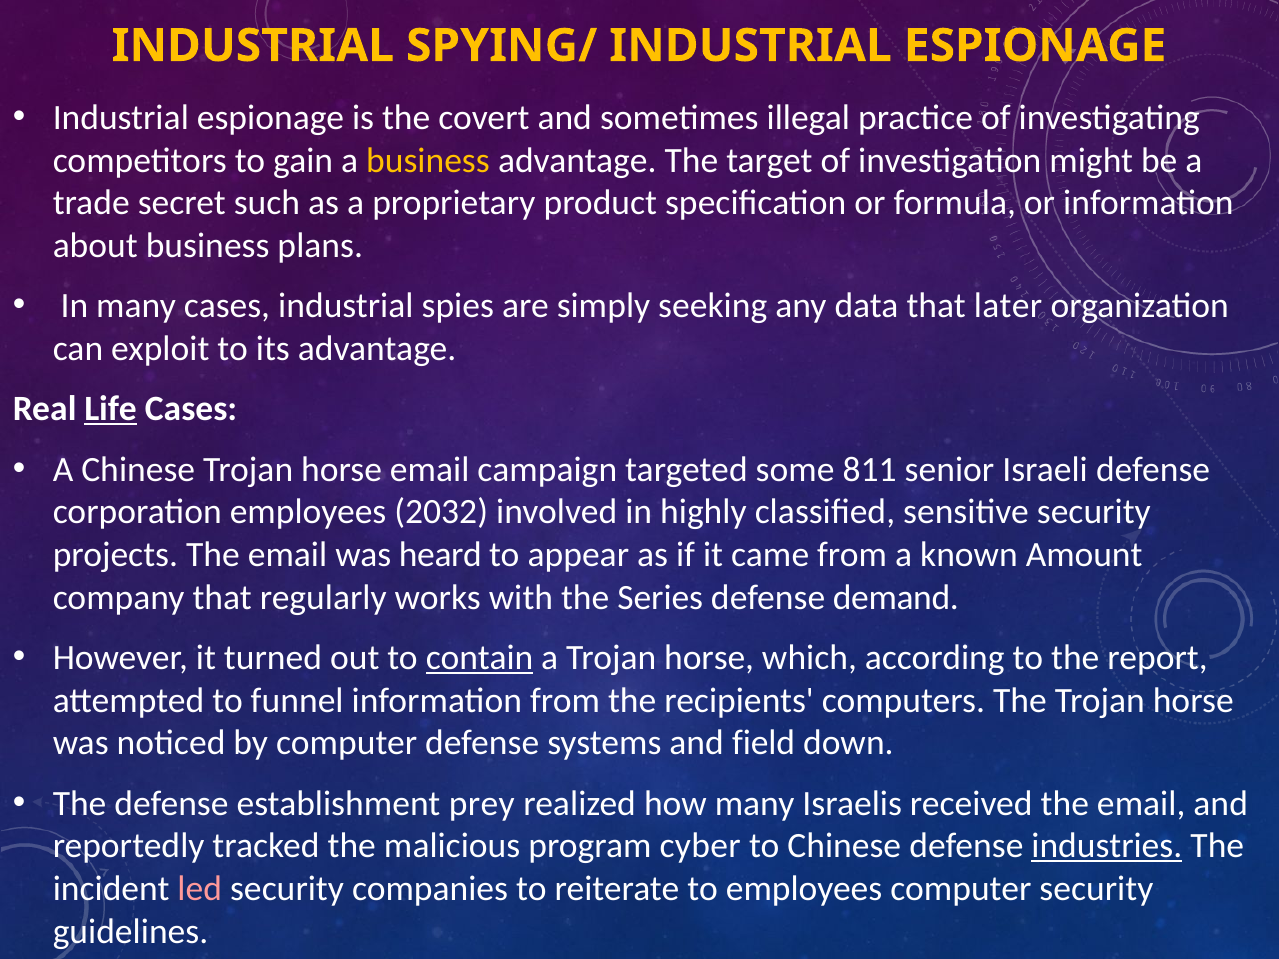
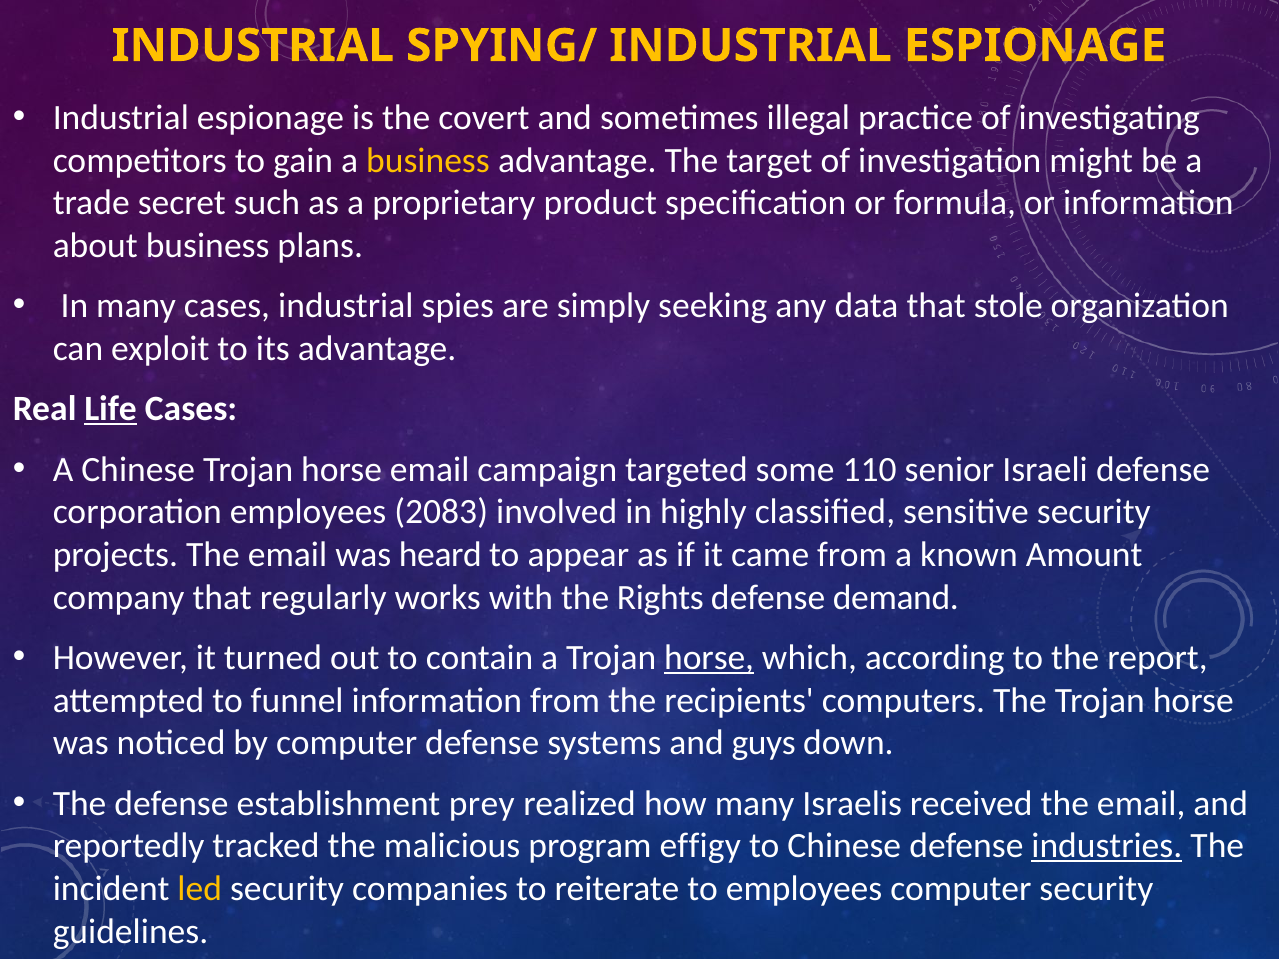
later: later -> stole
811: 811 -> 110
2032: 2032 -> 2083
Series: Series -> Rights
contain underline: present -> none
horse at (709, 658) underline: none -> present
field: field -> guys
cyber: cyber -> effigy
led colour: pink -> yellow
